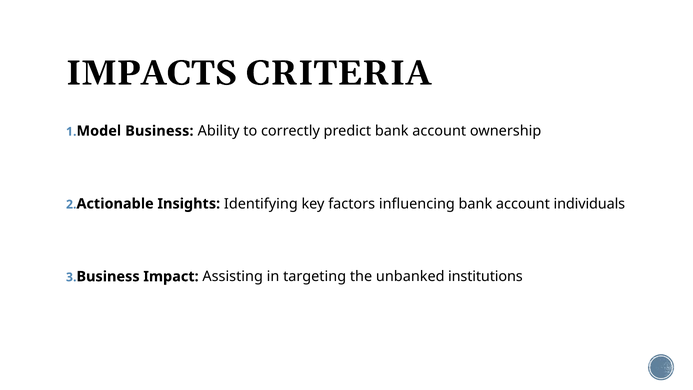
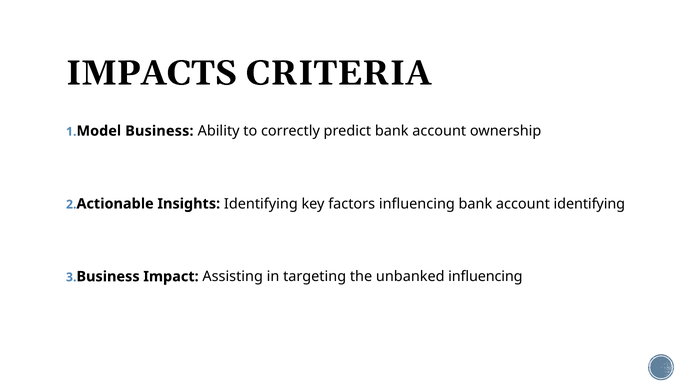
account individuals: individuals -> identifying
unbanked institutions: institutions -> influencing
